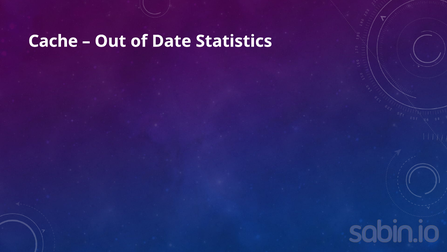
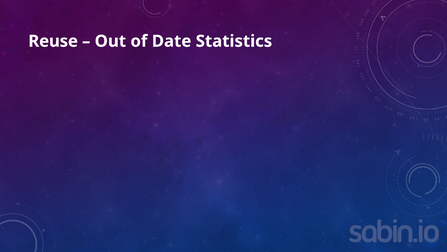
Cache: Cache -> Reuse
